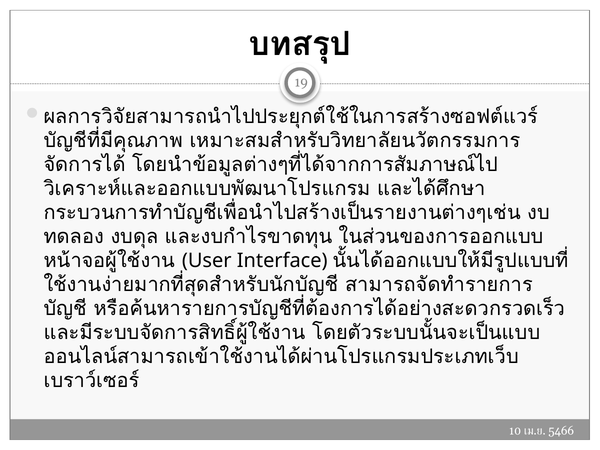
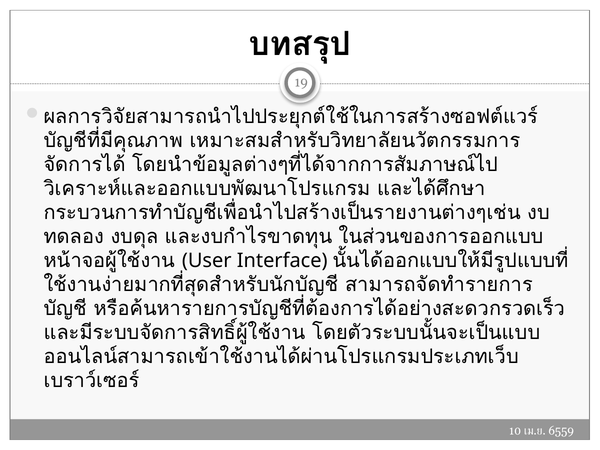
5466: 5466 -> 6559
